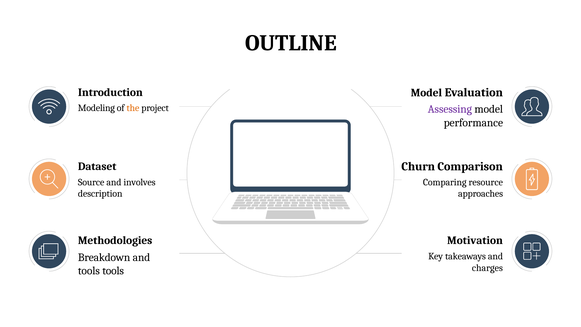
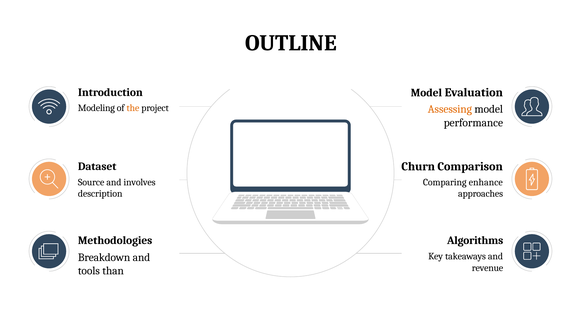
Assessing colour: purple -> orange
resource: resource -> enhance
Motivation: Motivation -> Algorithms
charges: charges -> revenue
tools tools: tools -> than
